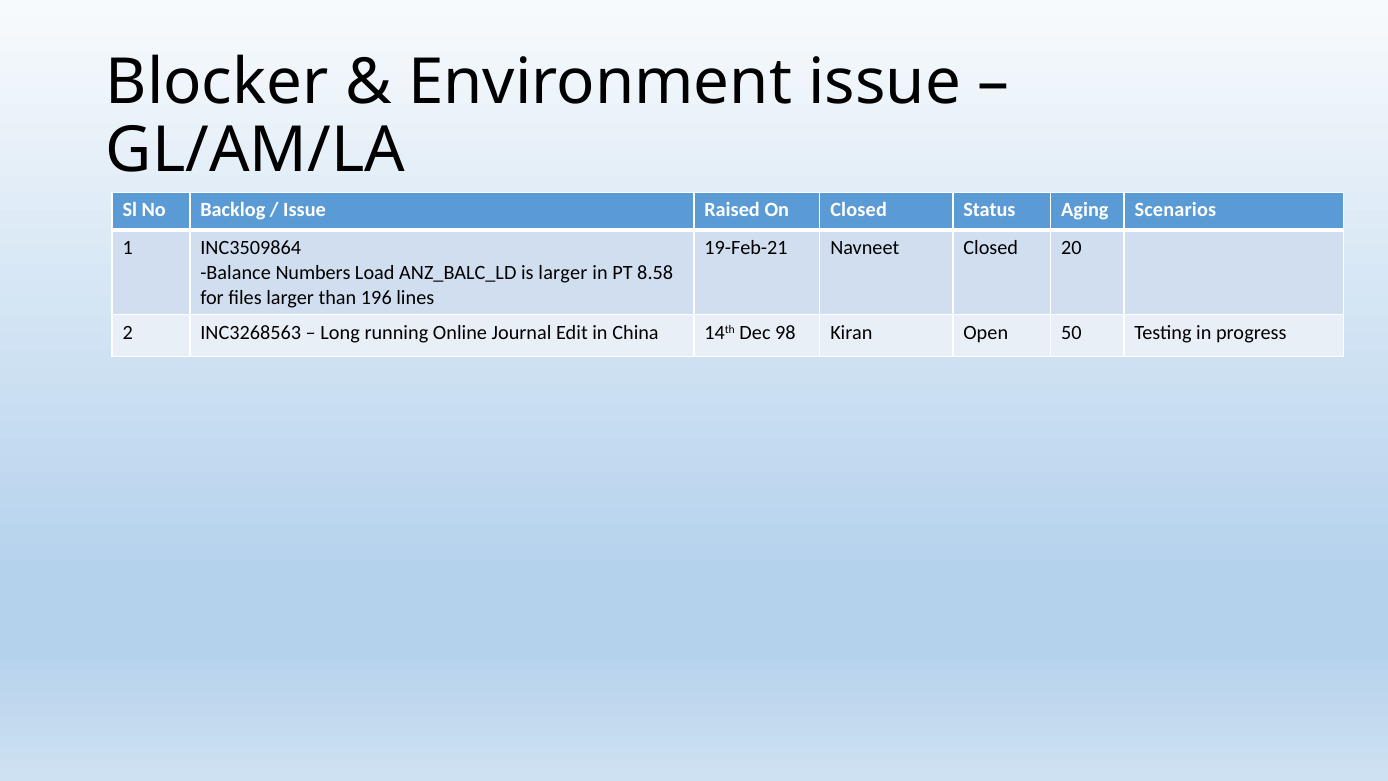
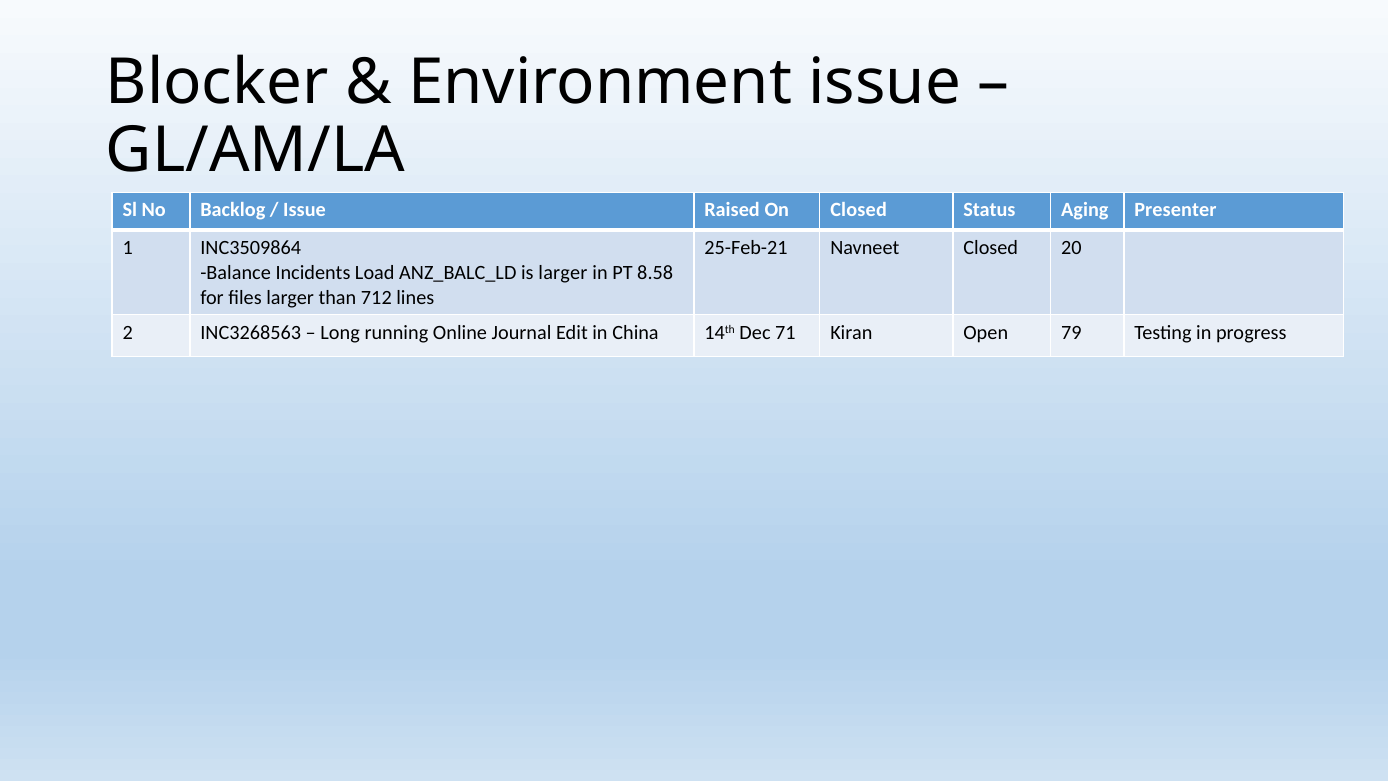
Scenarios: Scenarios -> Presenter
19-Feb-21: 19-Feb-21 -> 25-Feb-21
Numbers: Numbers -> Incidents
196: 196 -> 712
98: 98 -> 71
50: 50 -> 79
